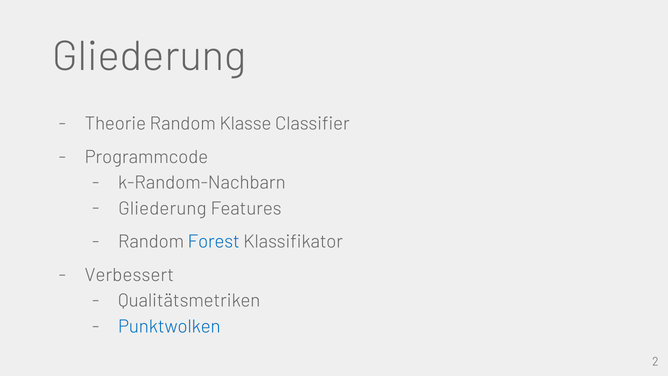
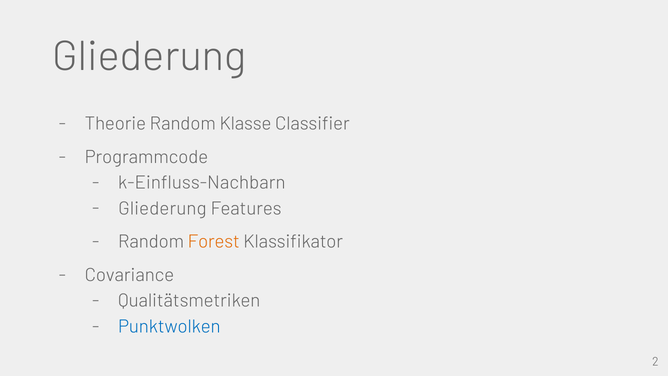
k-Random-Nachbarn: k-Random-Nachbarn -> k-Einfluss-Nachbarn
Forest colour: blue -> orange
Verbessert: Verbessert -> Covariance
